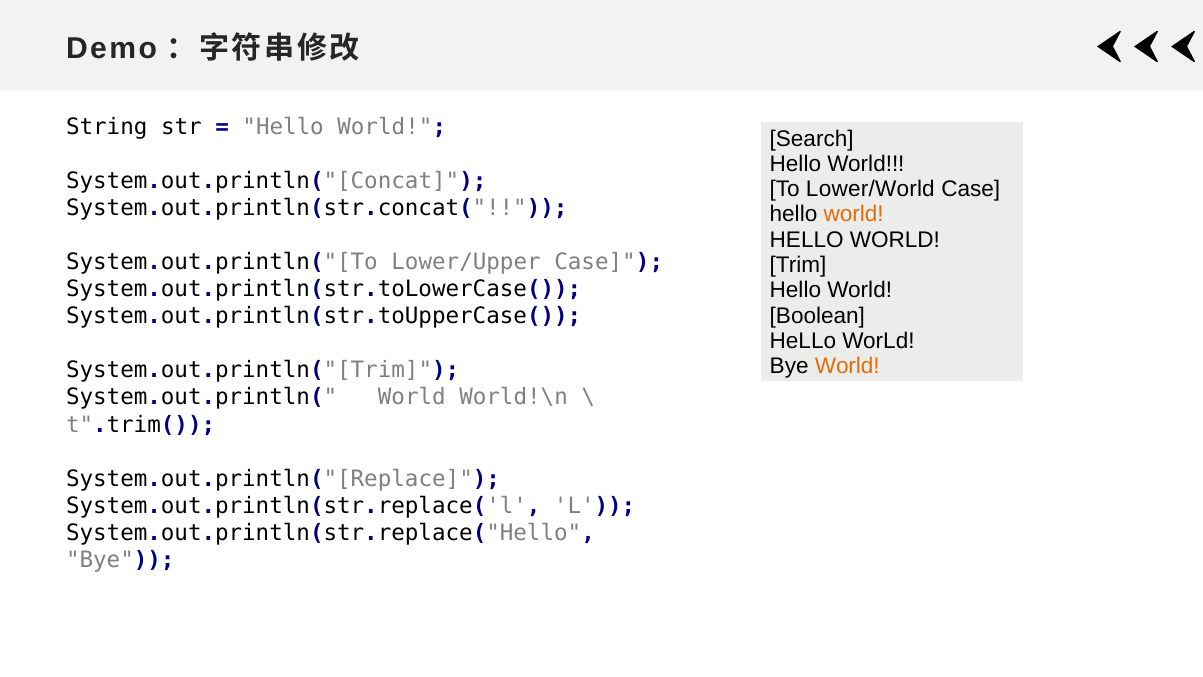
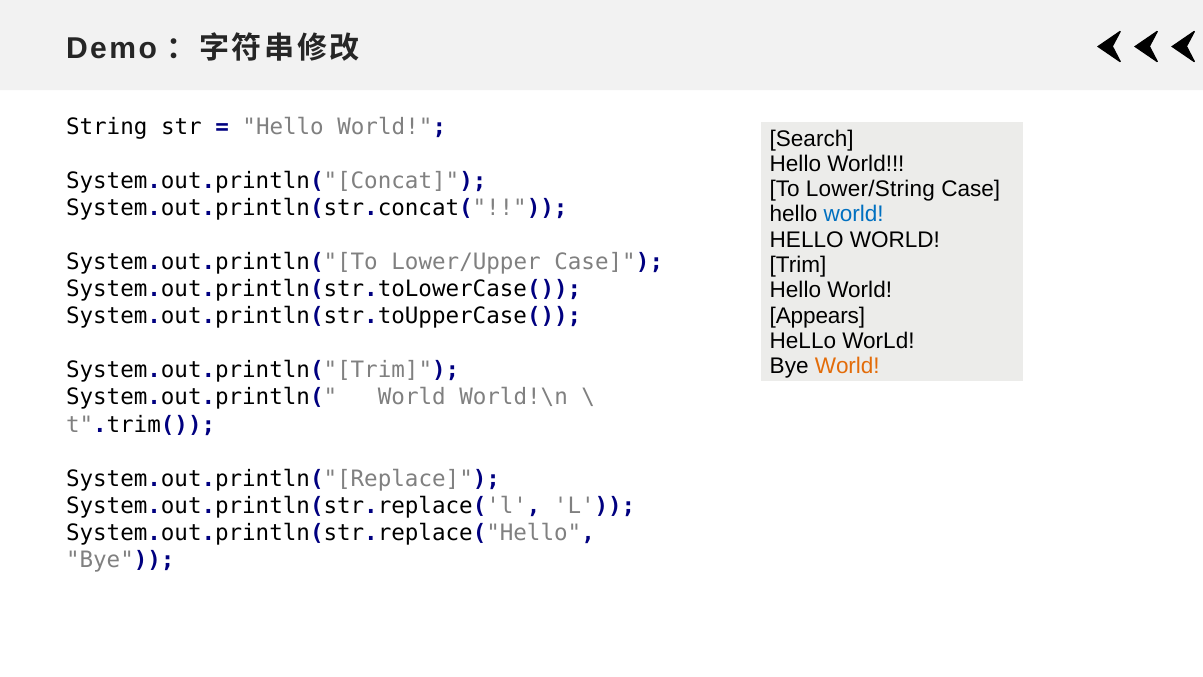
Lower/World: Lower/World -> Lower/String
world at (854, 214) colour: orange -> blue
Boolean: Boolean -> Appears
